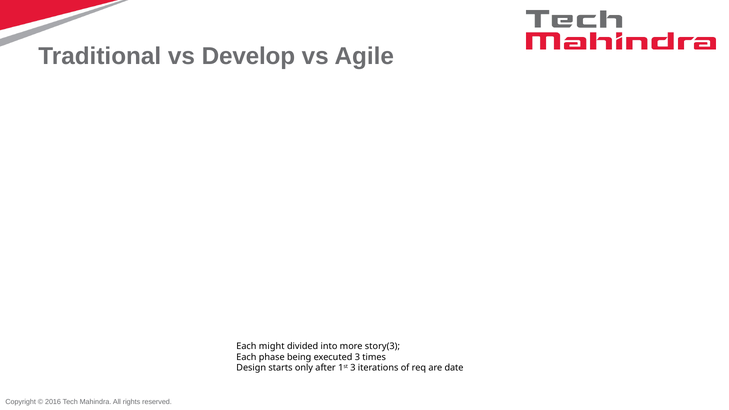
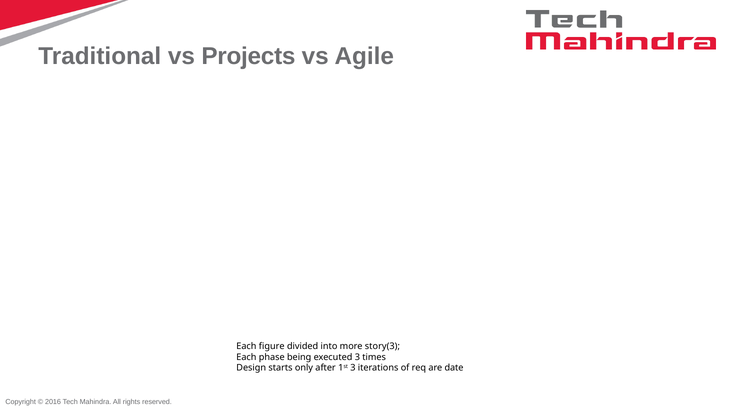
Develop: Develop -> Projects
might: might -> figure
